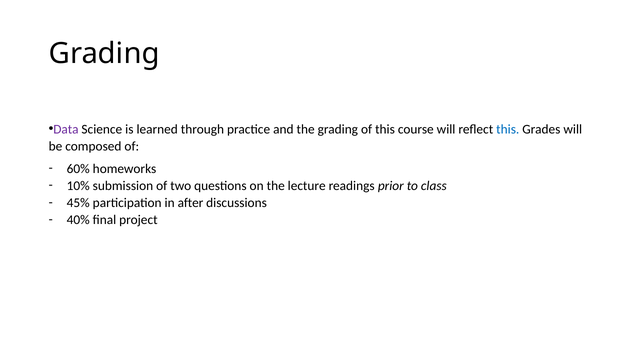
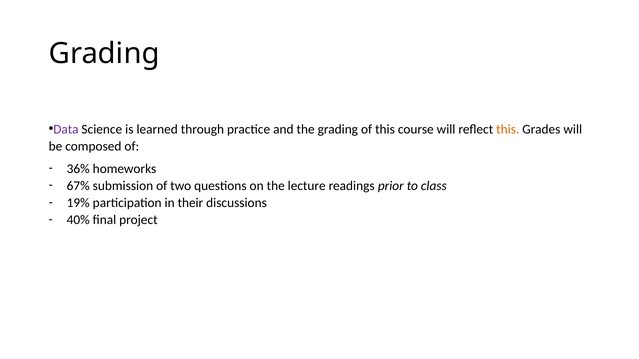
this at (508, 129) colour: blue -> orange
60%: 60% -> 36%
10%: 10% -> 67%
45%: 45% -> 19%
after: after -> their
